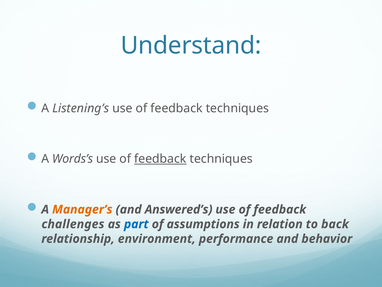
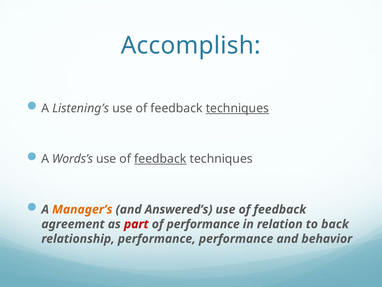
Understand: Understand -> Accomplish
techniques at (237, 108) underline: none -> present
challenges: challenges -> agreement
part colour: blue -> red
of assumptions: assumptions -> performance
relationship environment: environment -> performance
